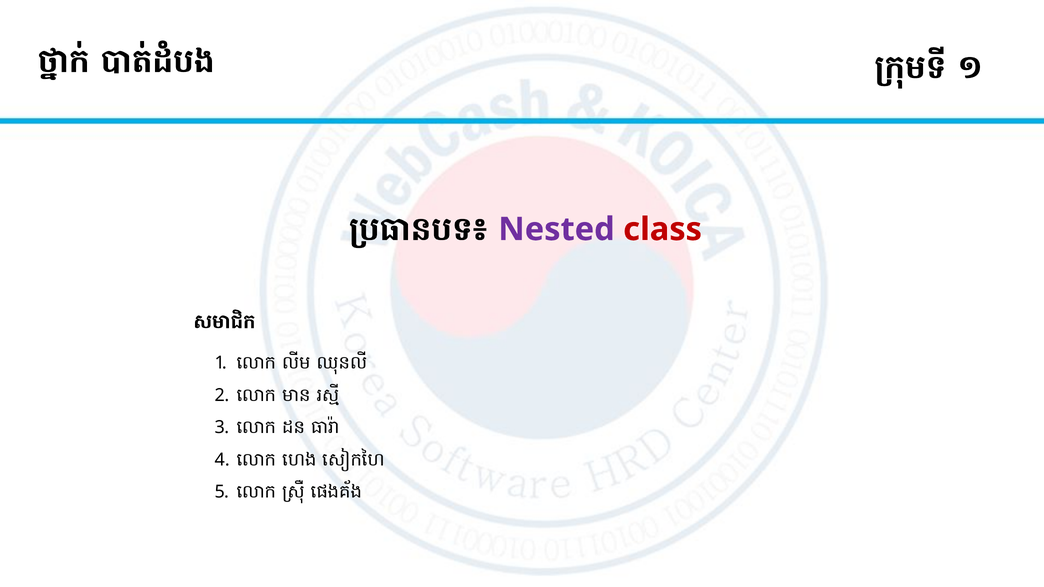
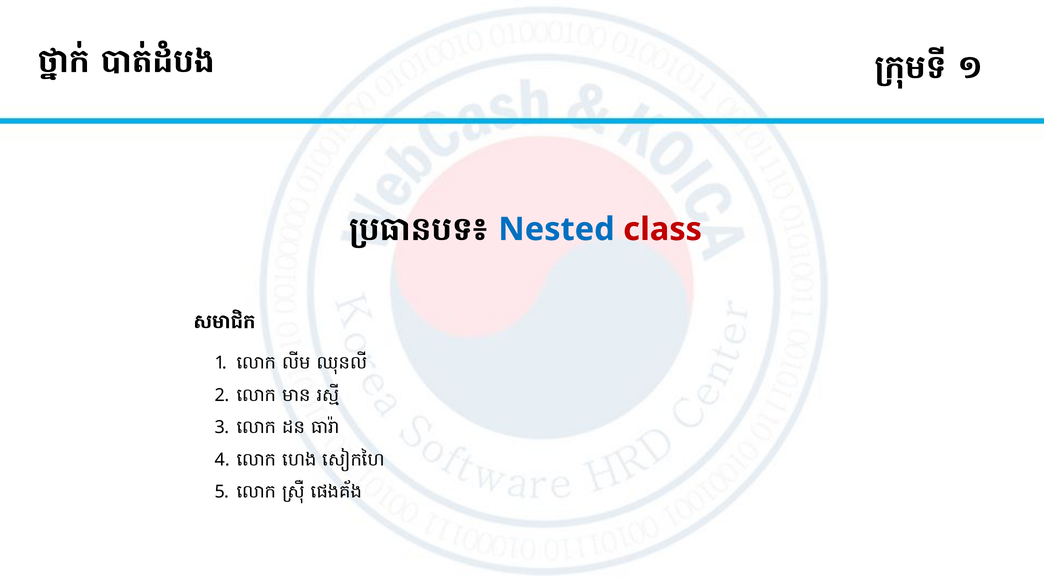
Nested colour: purple -> blue
